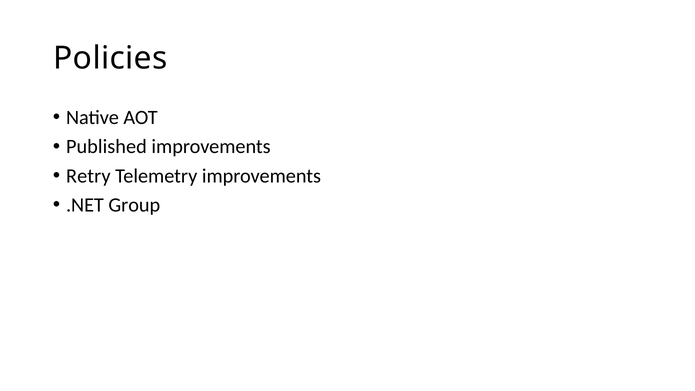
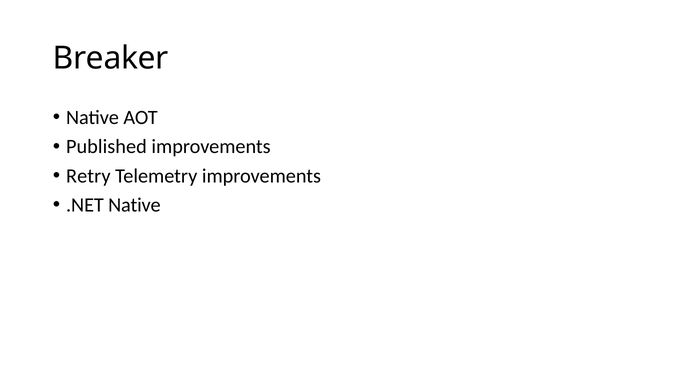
Policies: Policies -> Breaker
.NET Group: Group -> Native
